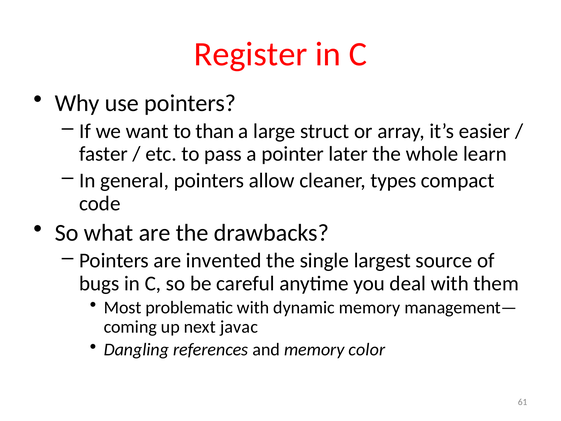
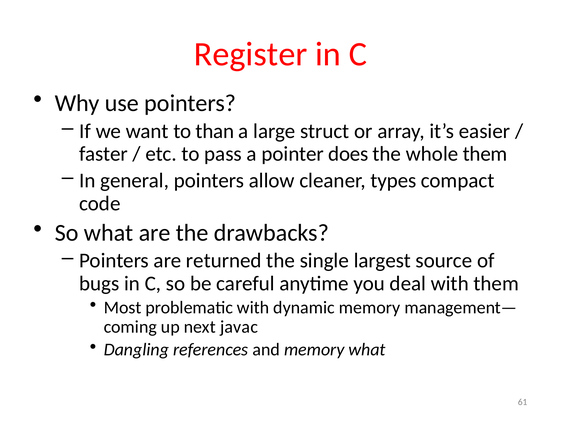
later: later -> does
whole learn: learn -> them
invented: invented -> returned
memory color: color -> what
